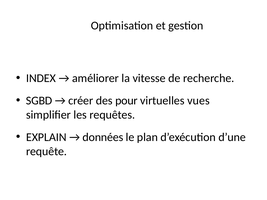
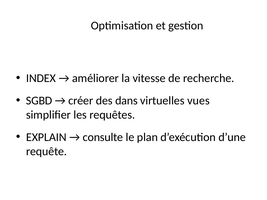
pour: pour -> dans
données: données -> consulte
